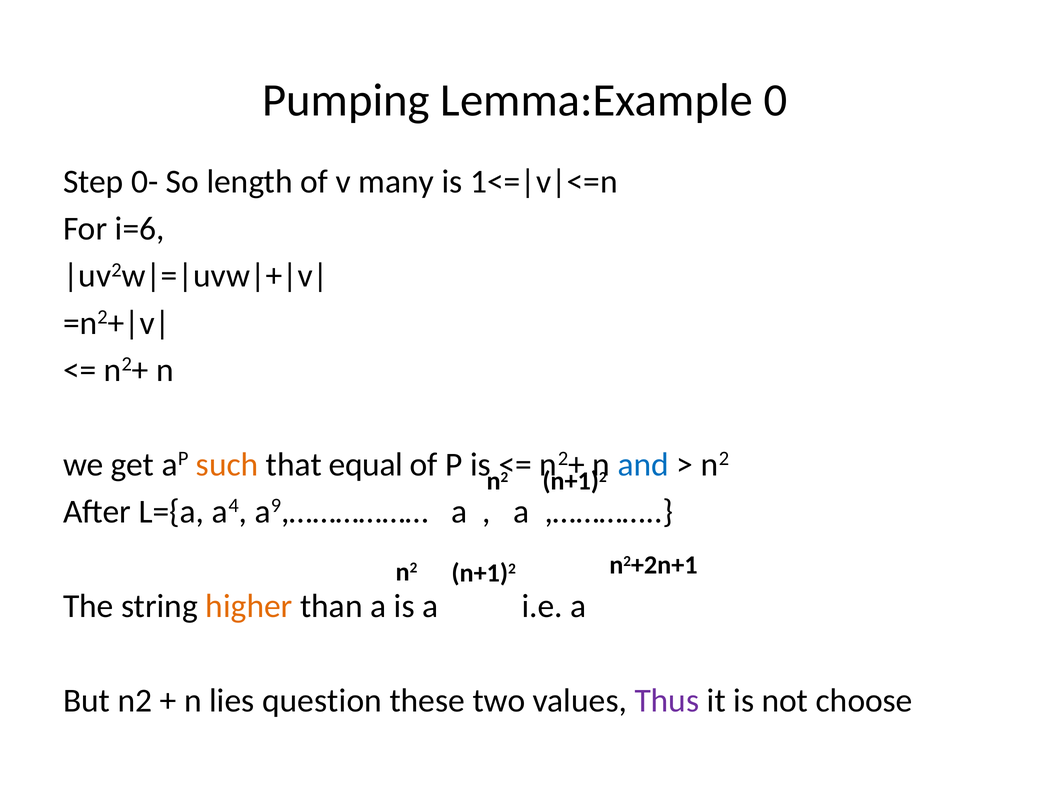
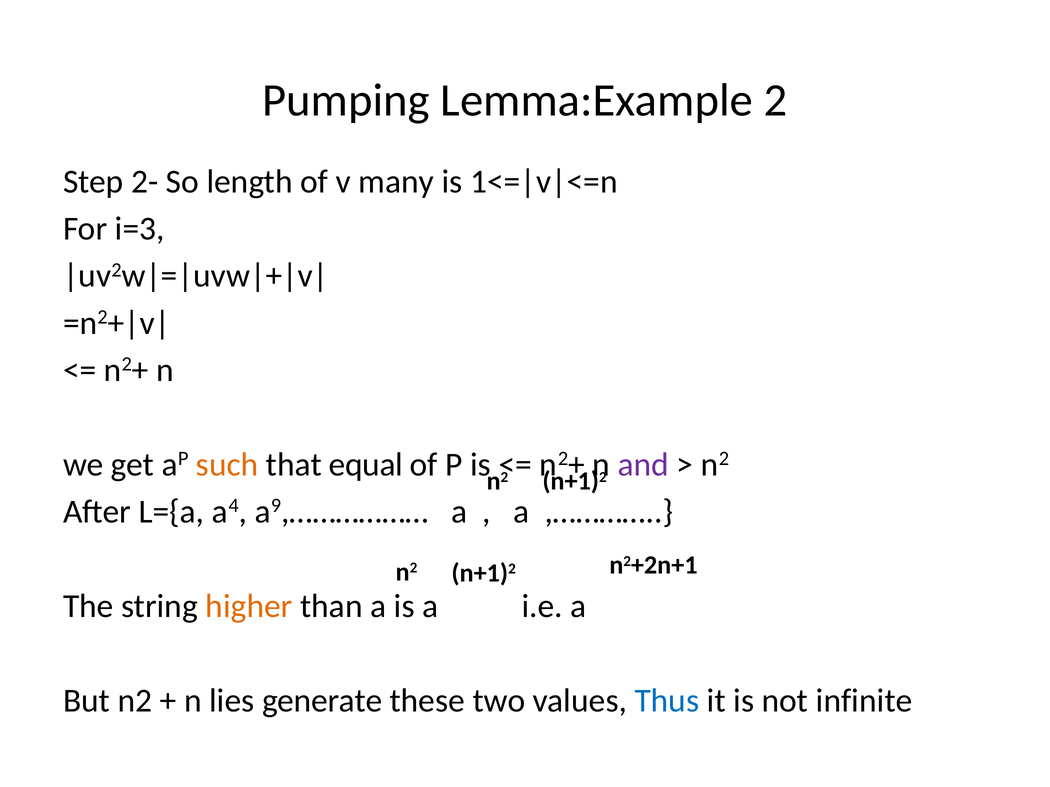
0: 0 -> 2
0-: 0- -> 2-
i=6: i=6 -> i=3
and colour: blue -> purple
question: question -> generate
Thus colour: purple -> blue
choose: choose -> infinite
